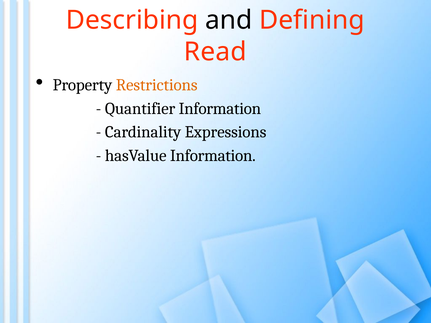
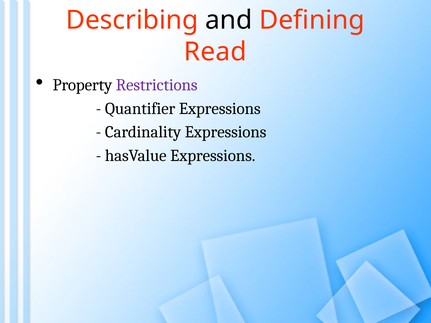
Restrictions colour: orange -> purple
Quantifier Information: Information -> Expressions
hasValue Information: Information -> Expressions
